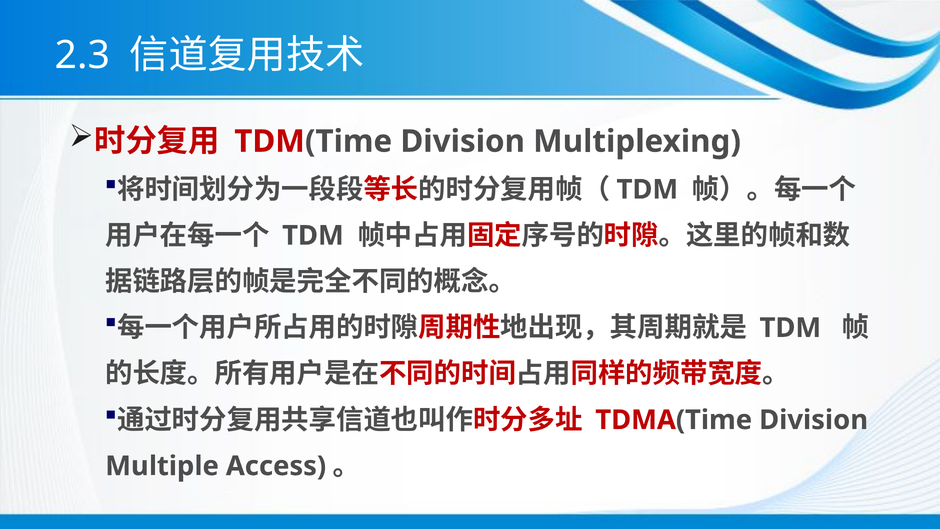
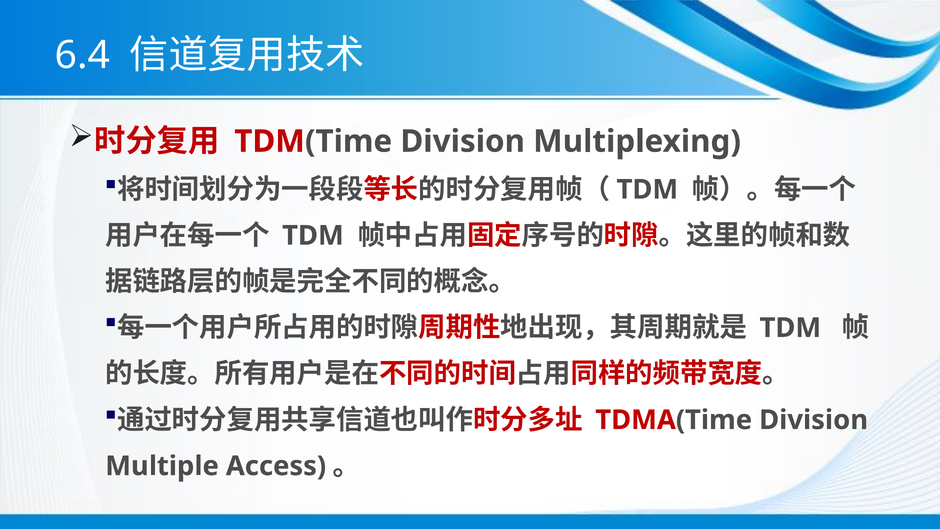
2.3: 2.3 -> 6.4
